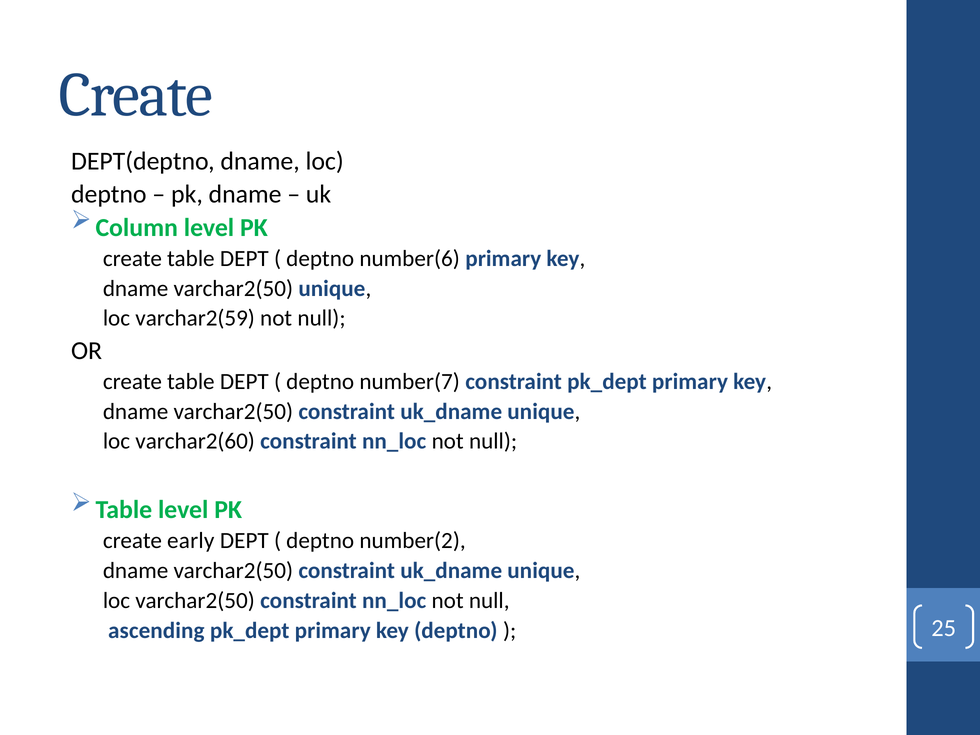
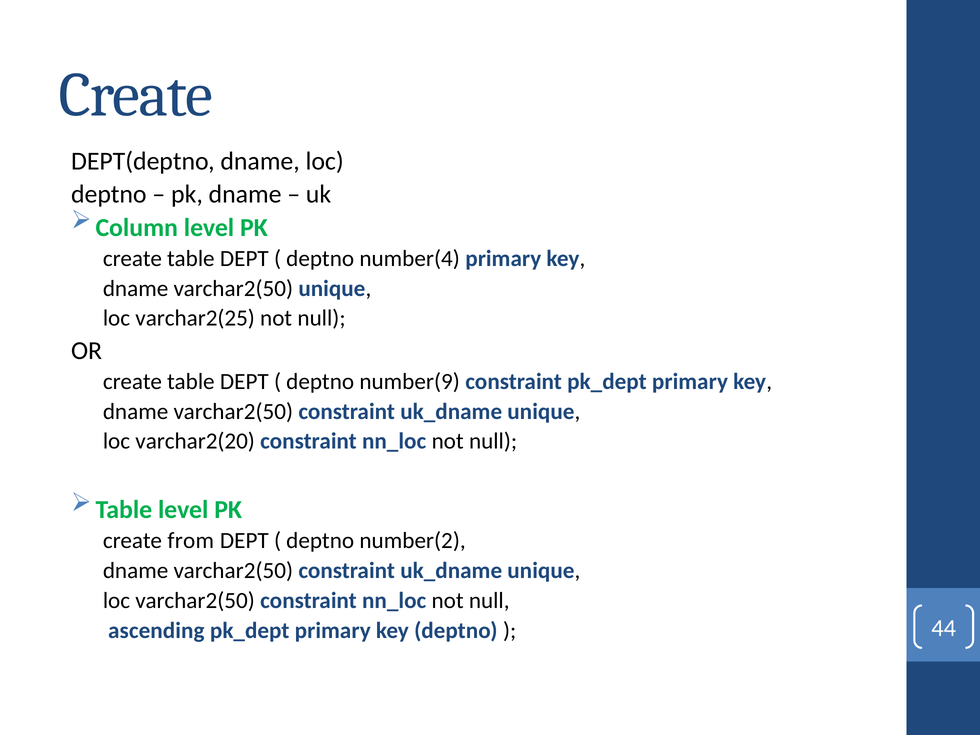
number(6: number(6 -> number(4
varchar2(59: varchar2(59 -> varchar2(25
number(7: number(7 -> number(9
varchar2(60: varchar2(60 -> varchar2(20
early: early -> from
25: 25 -> 44
